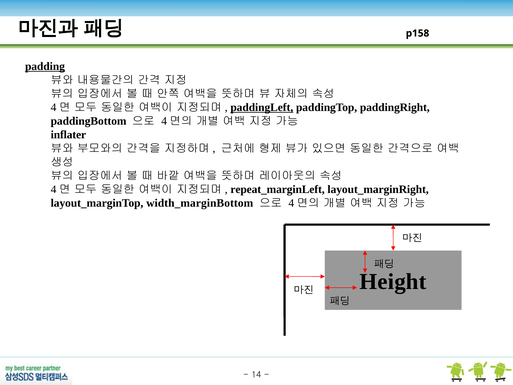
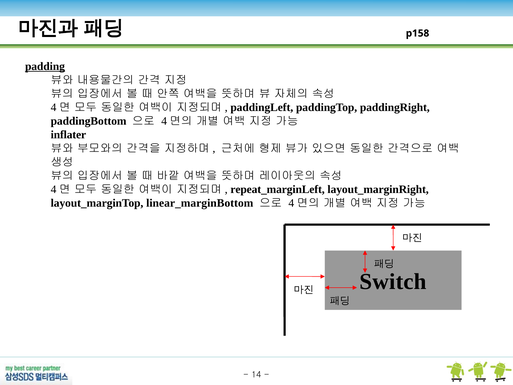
paddingLeft underline: present -> none
width_marginBottom: width_marginBottom -> linear_marginBottom
Height: Height -> Switch
